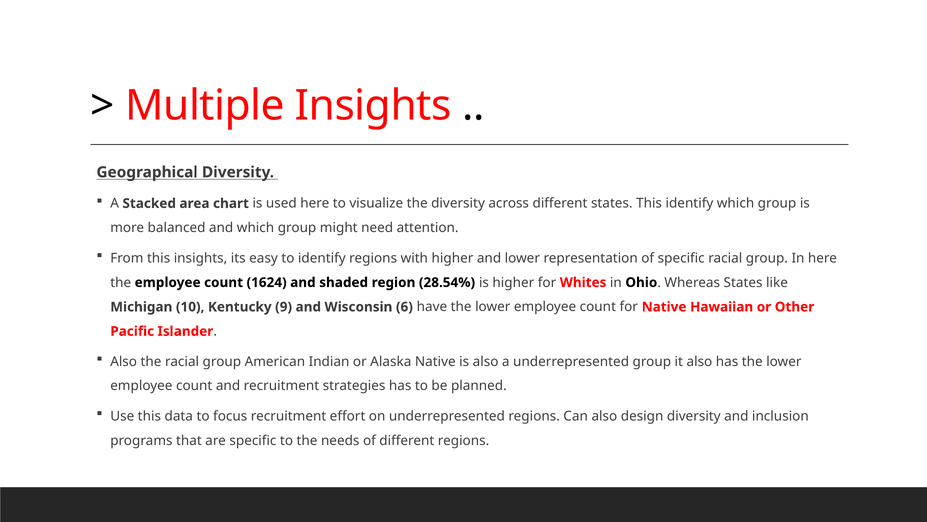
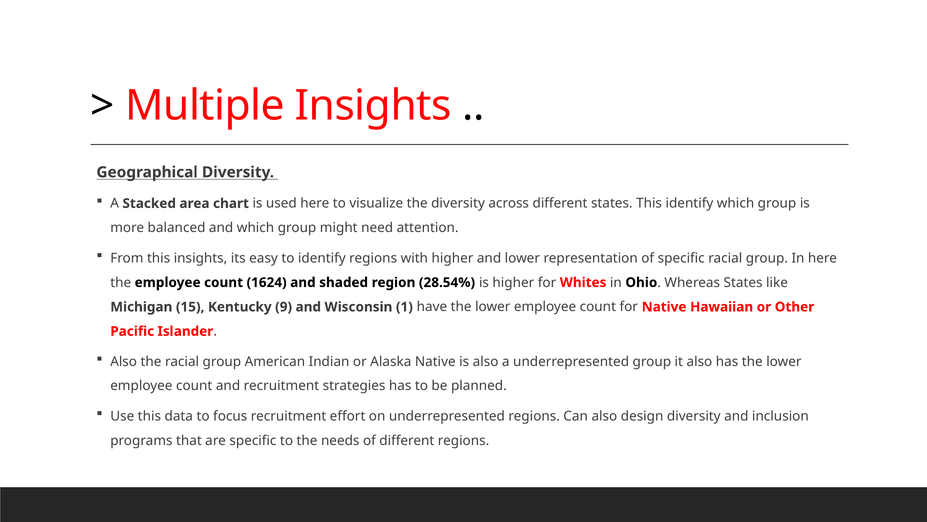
10: 10 -> 15
6: 6 -> 1
